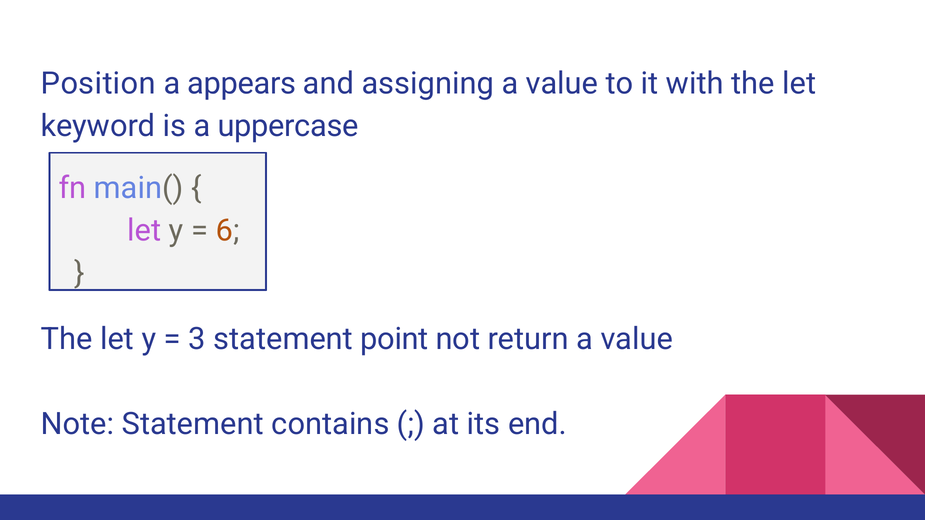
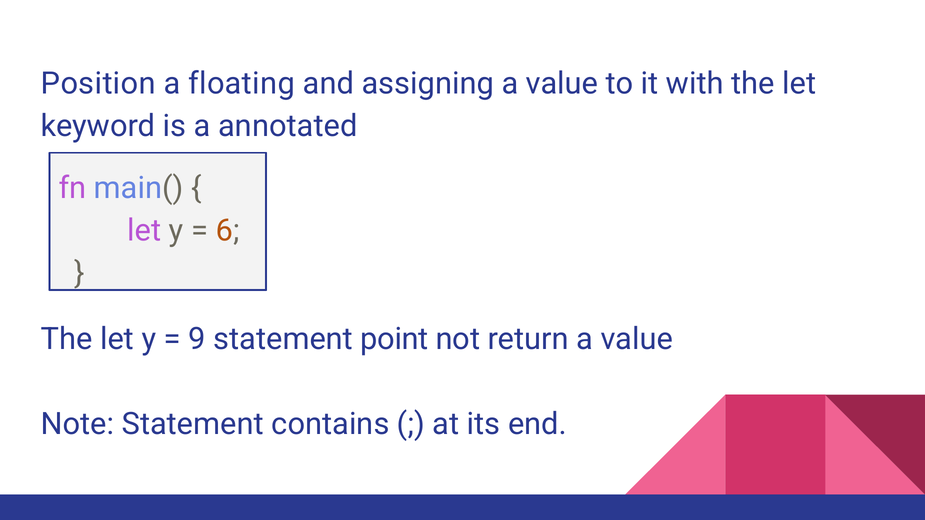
appears: appears -> floating
uppercase: uppercase -> annotated
3: 3 -> 9
